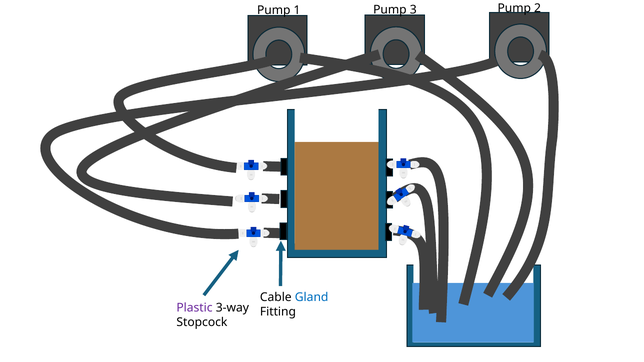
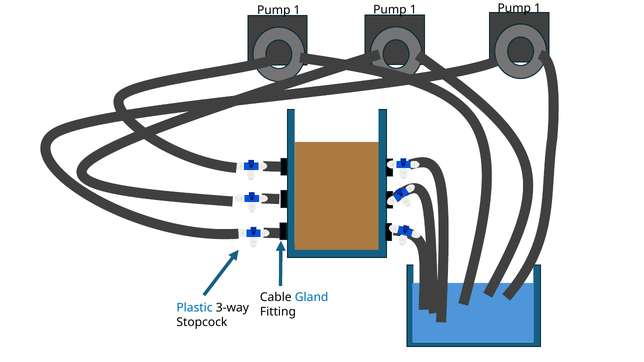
3 at (413, 10): 3 -> 1
2 at (538, 8): 2 -> 1
Plastic colour: purple -> blue
